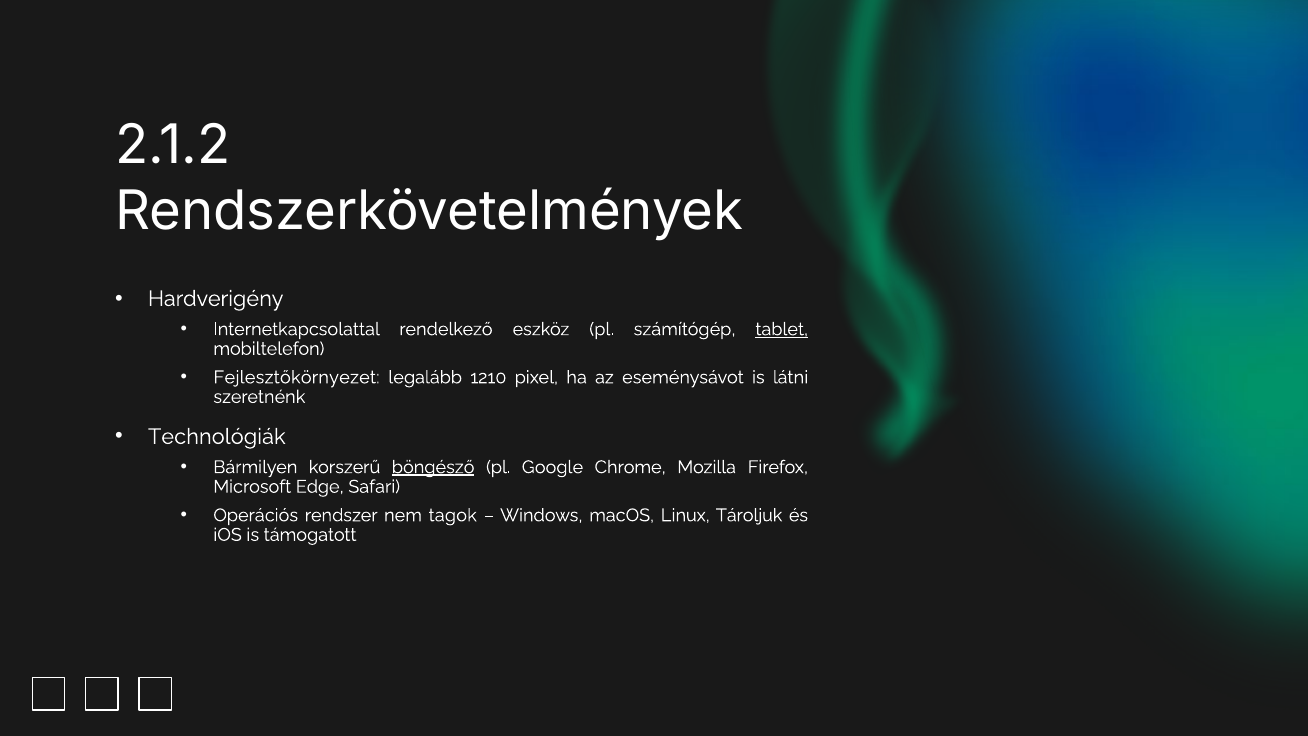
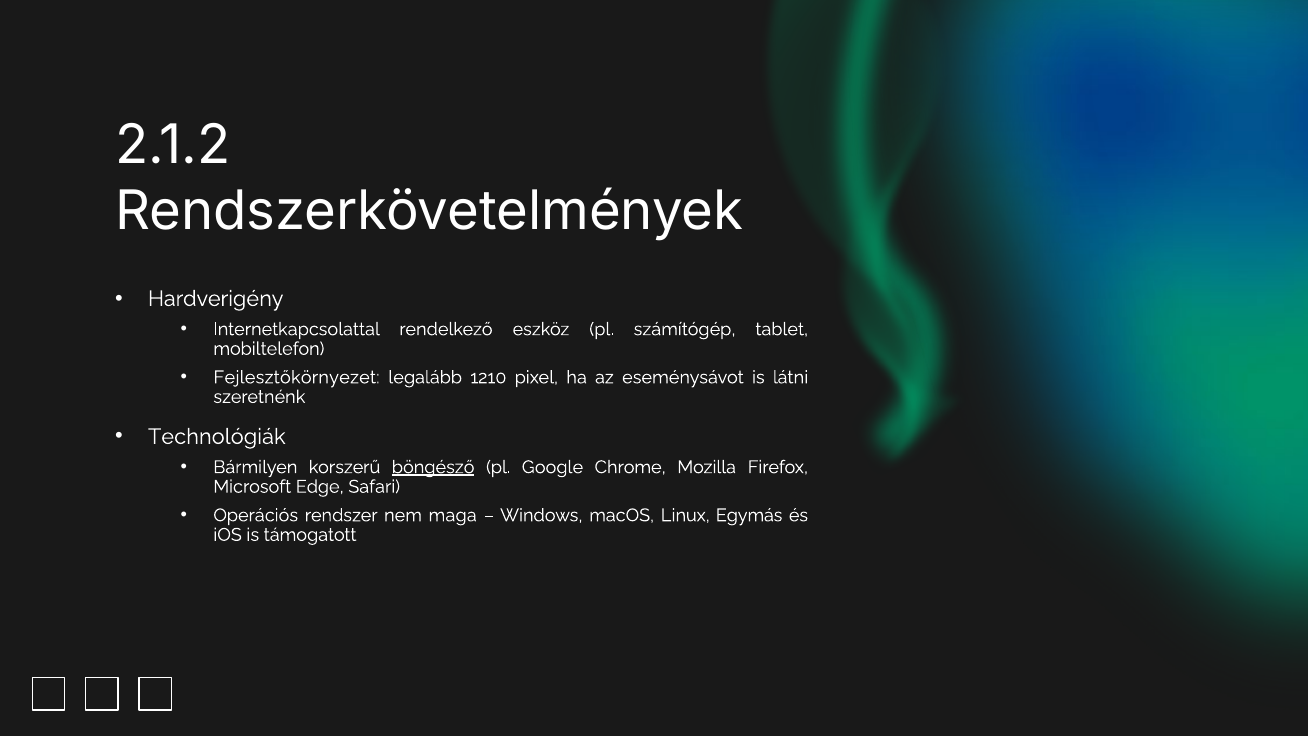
tablet underline: present -> none
tagok: tagok -> maga
Tároljuk: Tároljuk -> Egymás
